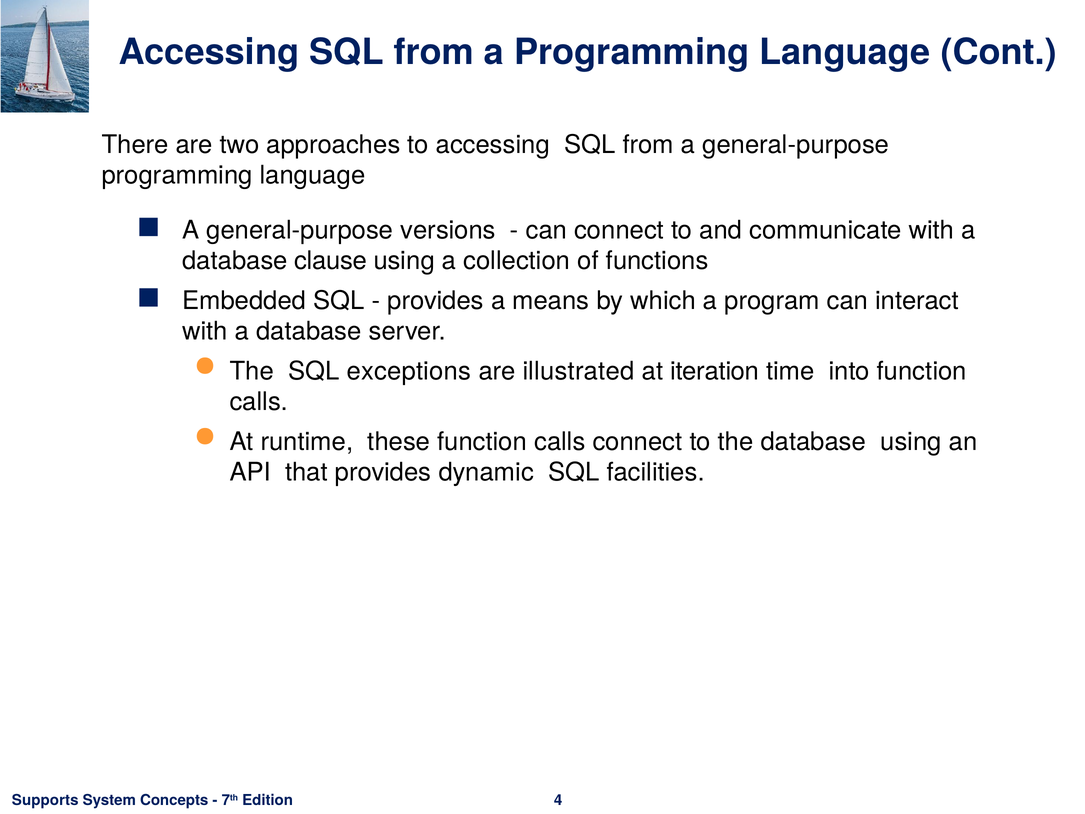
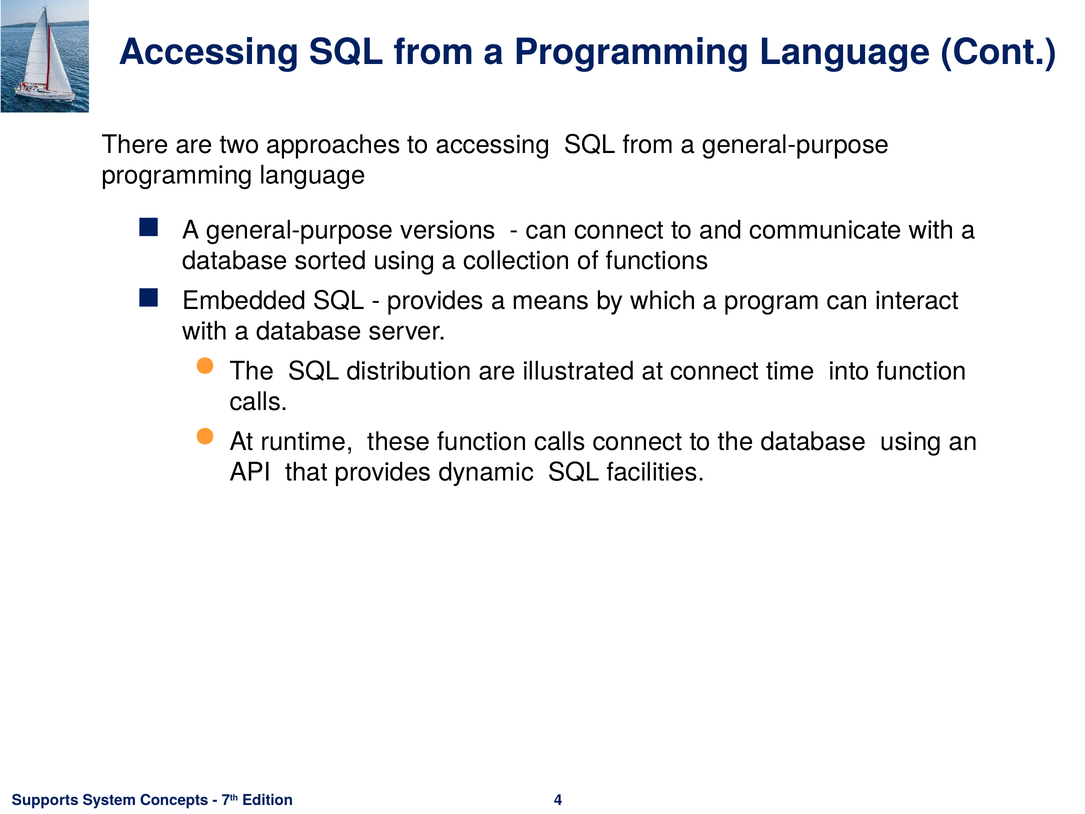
clause: clause -> sorted
exceptions: exceptions -> distribution
at iteration: iteration -> connect
